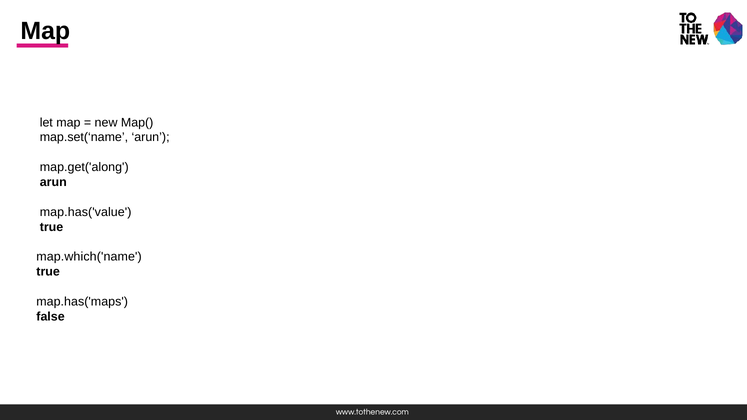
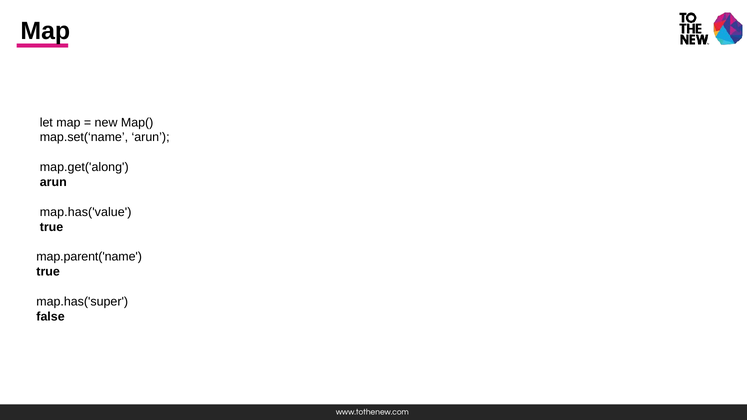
map.which('name: map.which('name -> map.parent('name
map.has('maps: map.has('maps -> map.has('super
